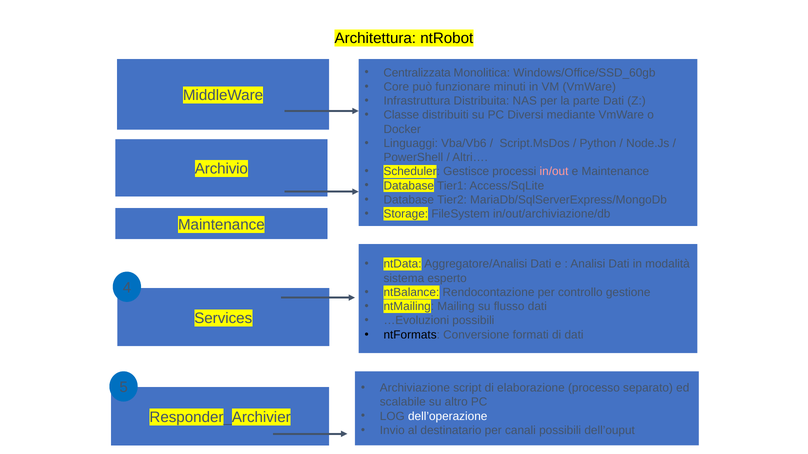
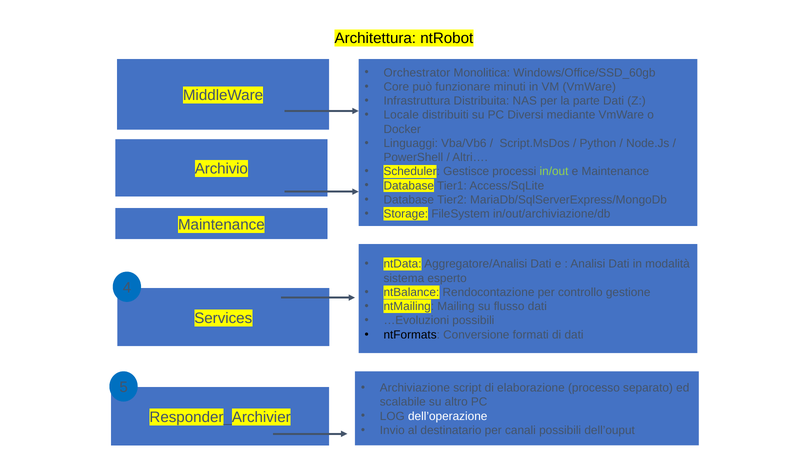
Centralizzata: Centralizzata -> Orchestrator
Classe: Classe -> Locale
in/out colour: pink -> light green
